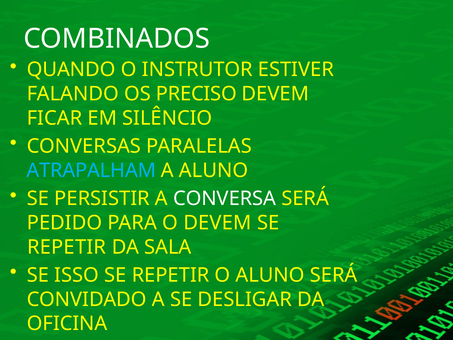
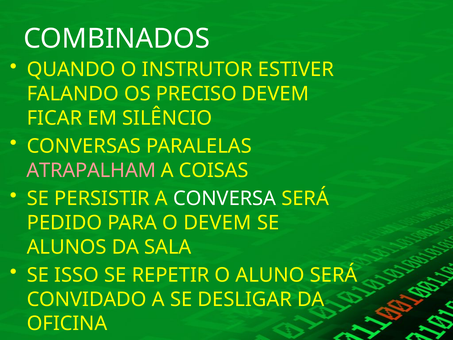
ATRAPALHAM colour: light blue -> pink
A ALUNO: ALUNO -> COISAS
REPETIR at (67, 247): REPETIR -> ALUNOS
